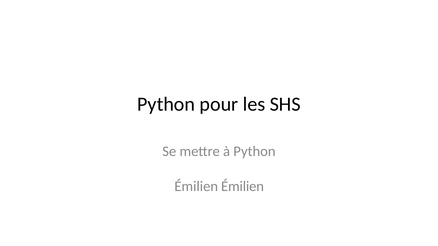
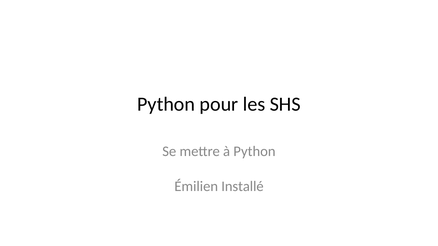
Émilien Émilien: Émilien -> Installé
